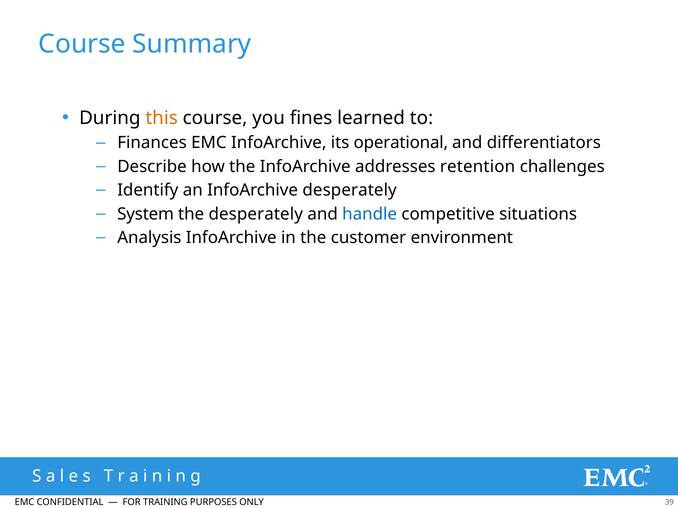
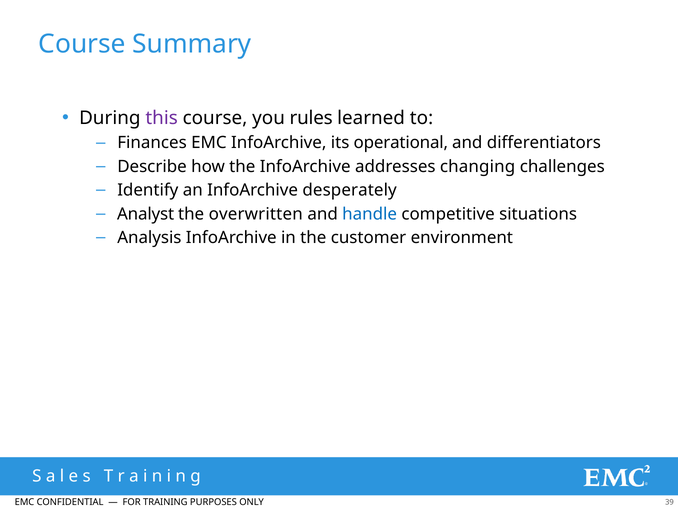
this colour: orange -> purple
fines: fines -> rules
retention: retention -> changing
System: System -> Analyst
the desperately: desperately -> overwritten
